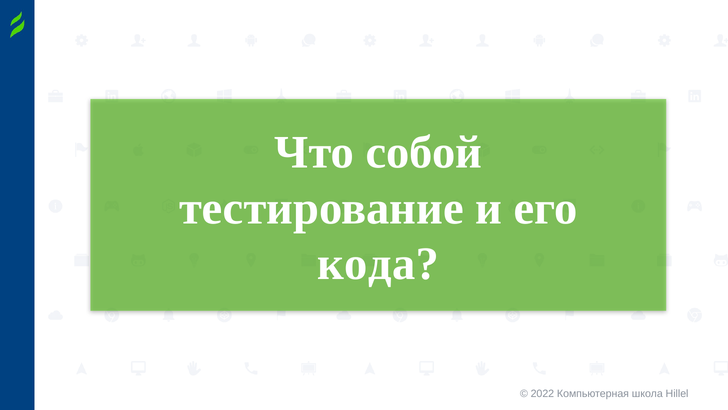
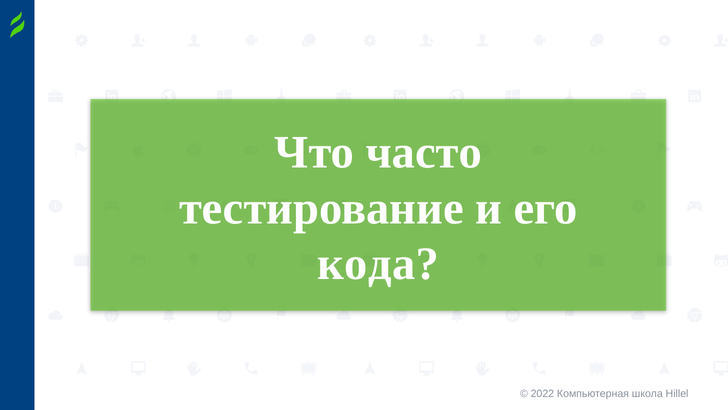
собой: собой -> часто
